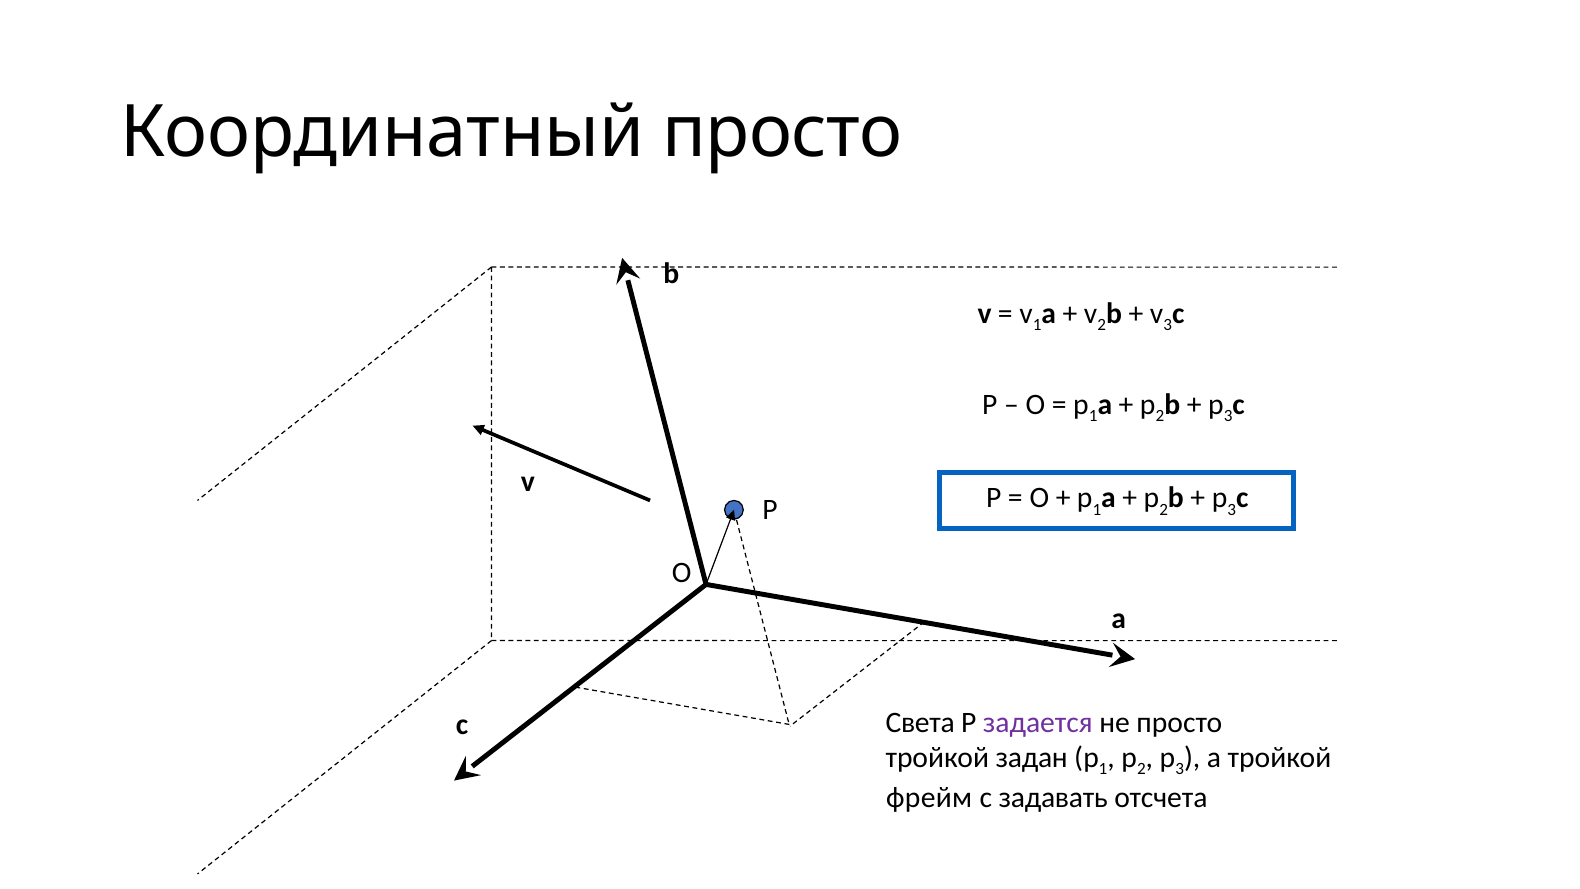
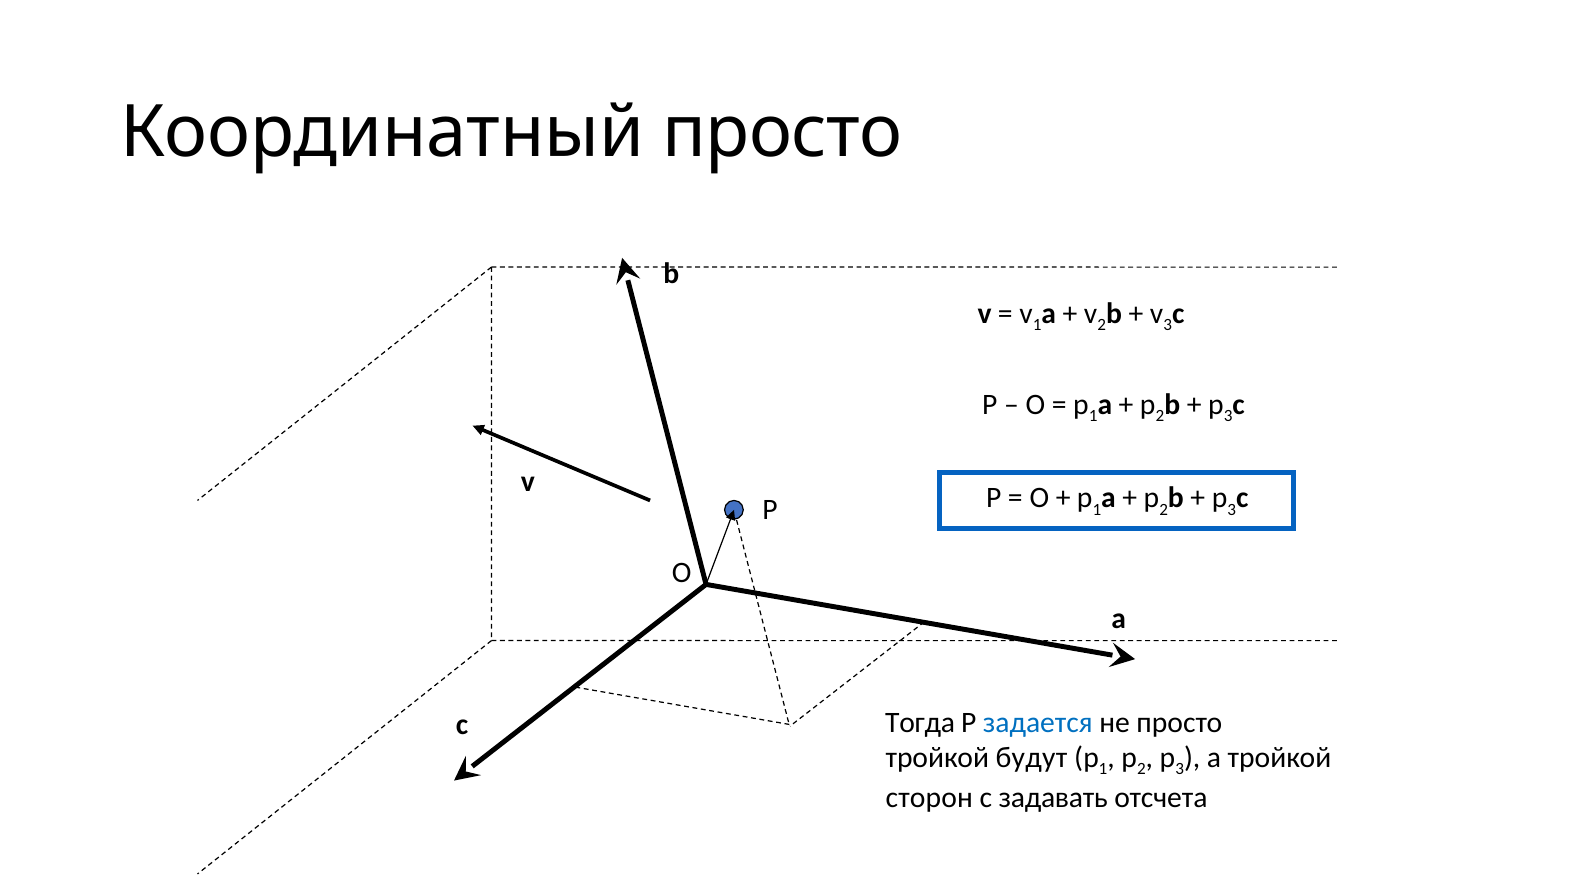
Света: Света -> Тогда
задается colour: purple -> blue
задан: задан -> будут
фрейм: фрейм -> сторон
